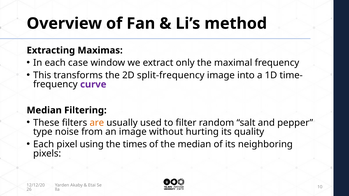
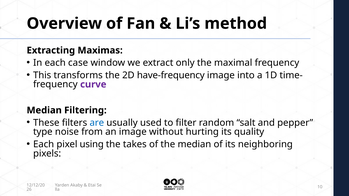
split-frequency: split-frequency -> have-frequency
are colour: orange -> blue
times: times -> takes
